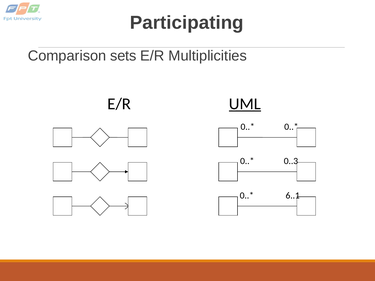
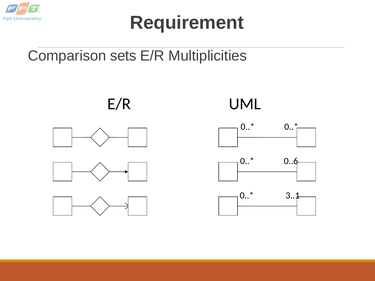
Participating: Participating -> Requirement
UML underline: present -> none
0..3: 0..3 -> 0..6
6..1: 6..1 -> 3..1
